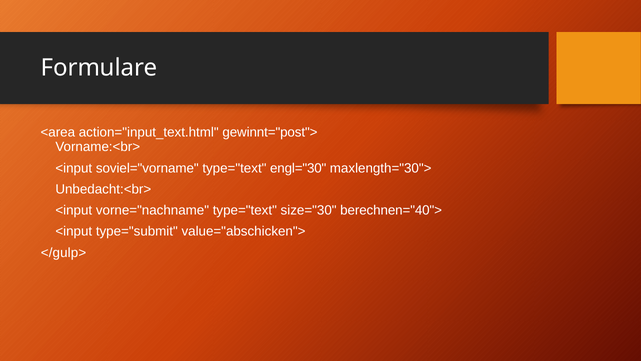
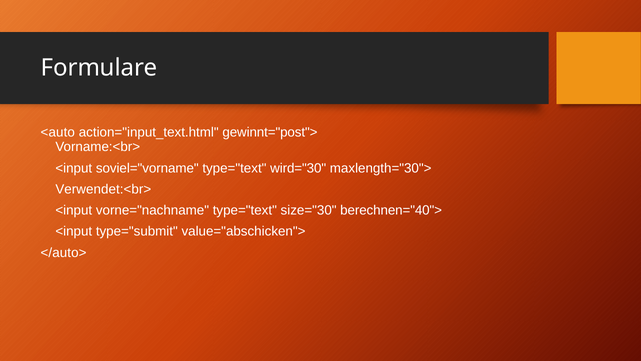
<area: <area -> <auto
engl="30: engl="30 -> wird="30
Unbedacht:<br>: Unbedacht:<br> -> Verwendet:<br>
</gulp>: </gulp> -> </auto>
